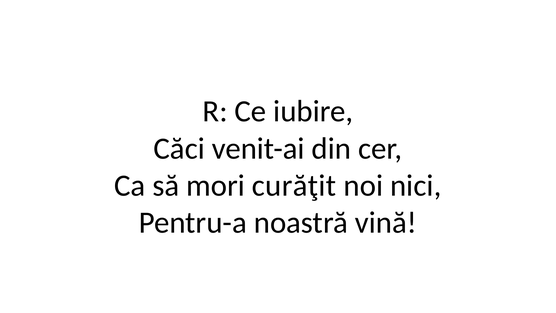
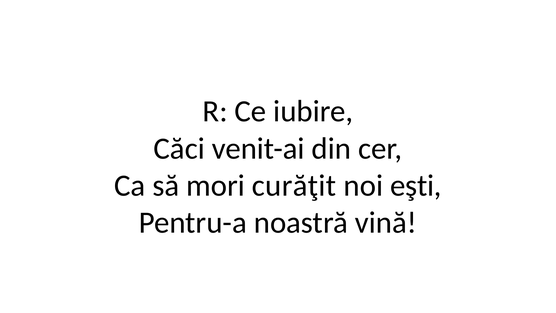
nici: nici -> eşti
